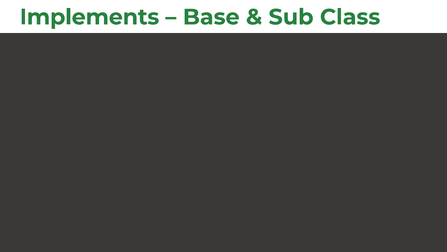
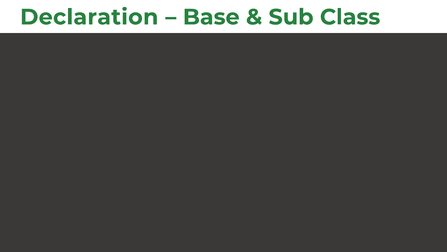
Implements: Implements -> Declaration
